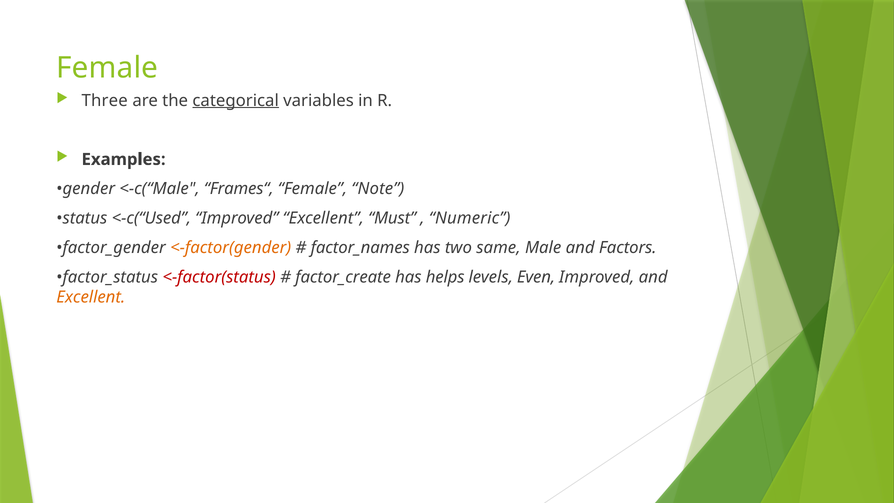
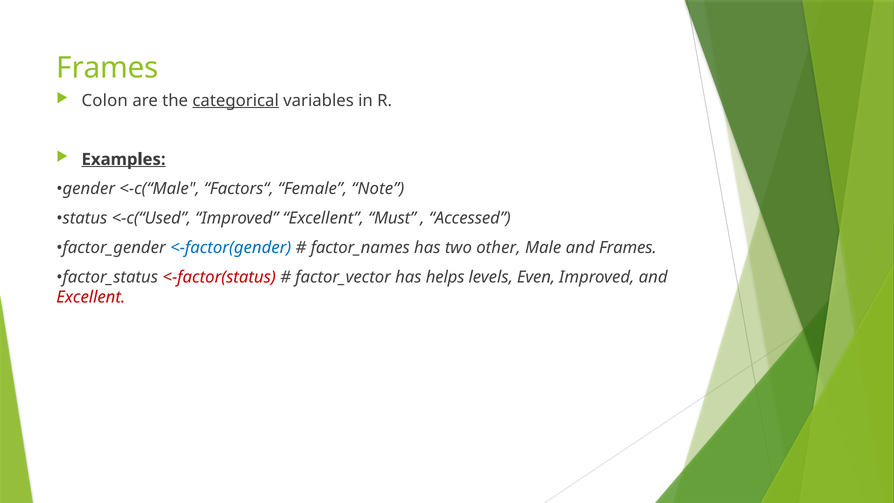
Female at (107, 68): Female -> Frames
Three: Three -> Colon
Examples underline: none -> present
Frames“: Frames“ -> Factors“
Numeric: Numeric -> Accessed
<-factor(gender colour: orange -> blue
same: same -> other
and Factors: Factors -> Frames
factor_create: factor_create -> factor_vector
Excellent at (91, 297) colour: orange -> red
